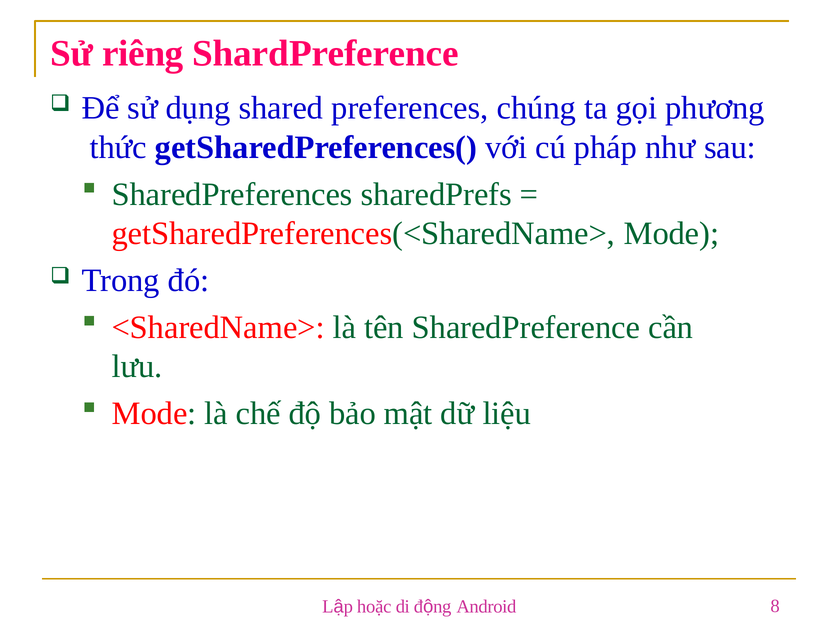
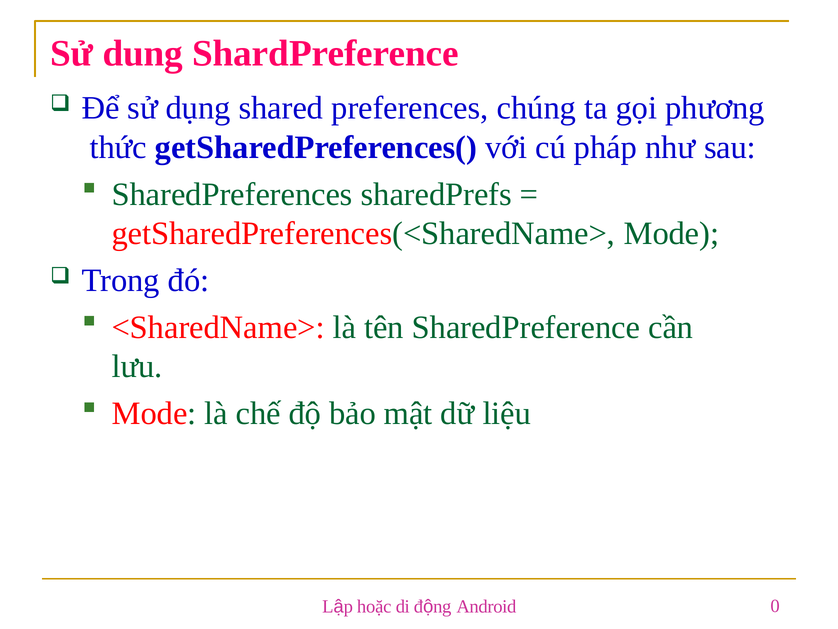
riêng: riêng -> dung
8: 8 -> 0
